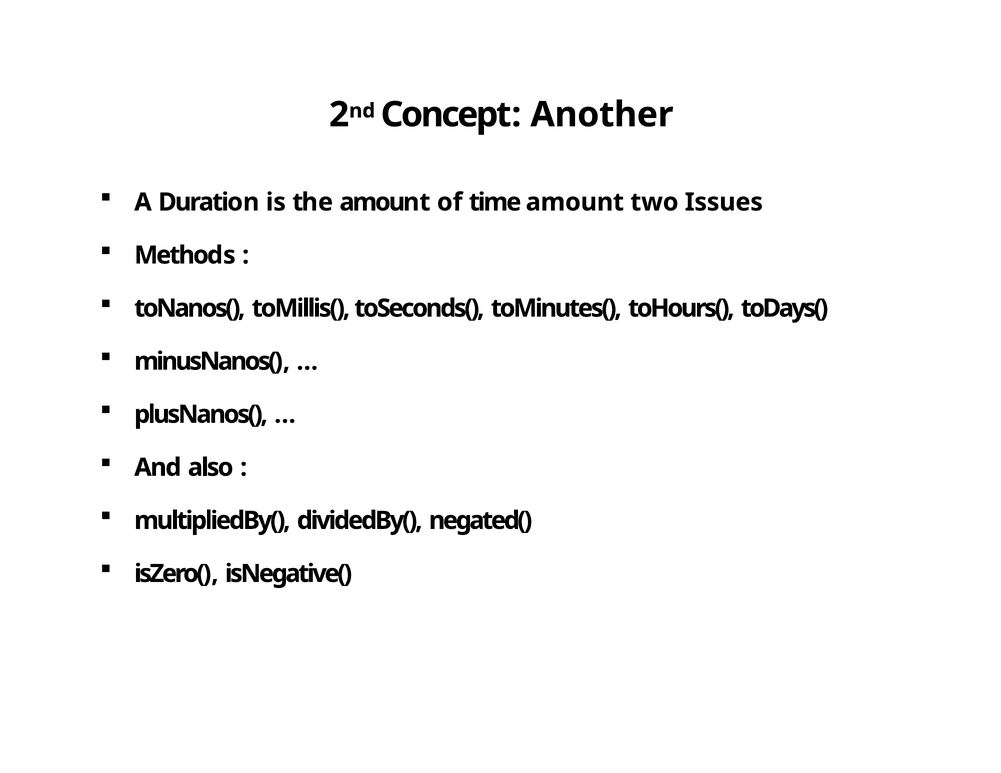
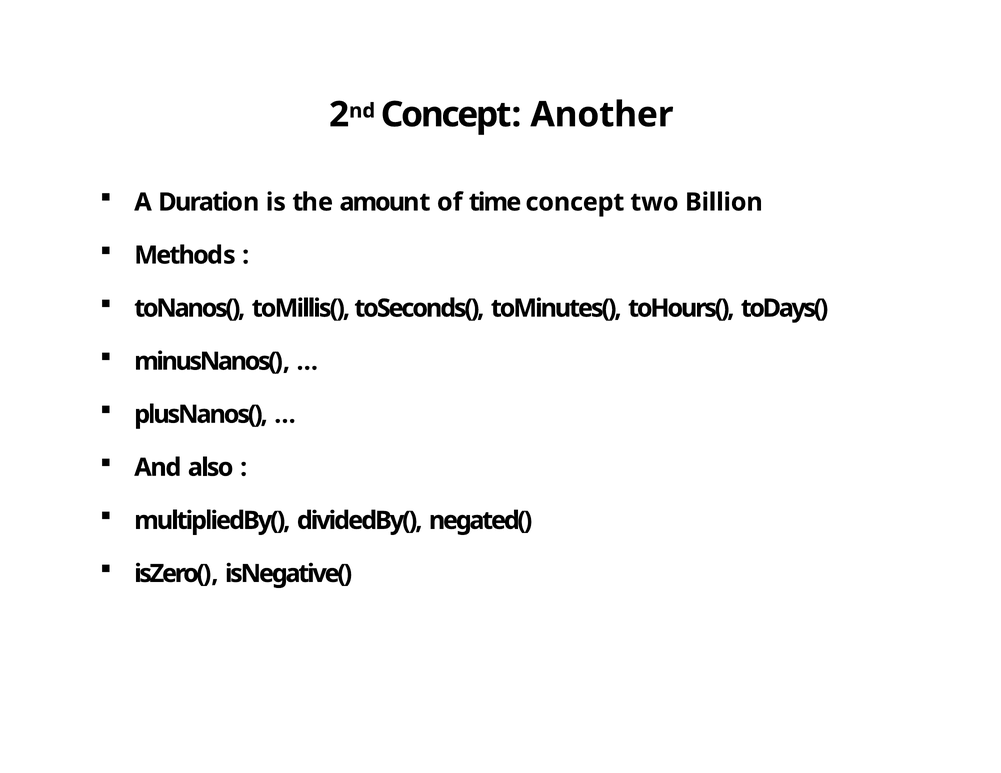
time amount: amount -> concept
Issues: Issues -> Billion
